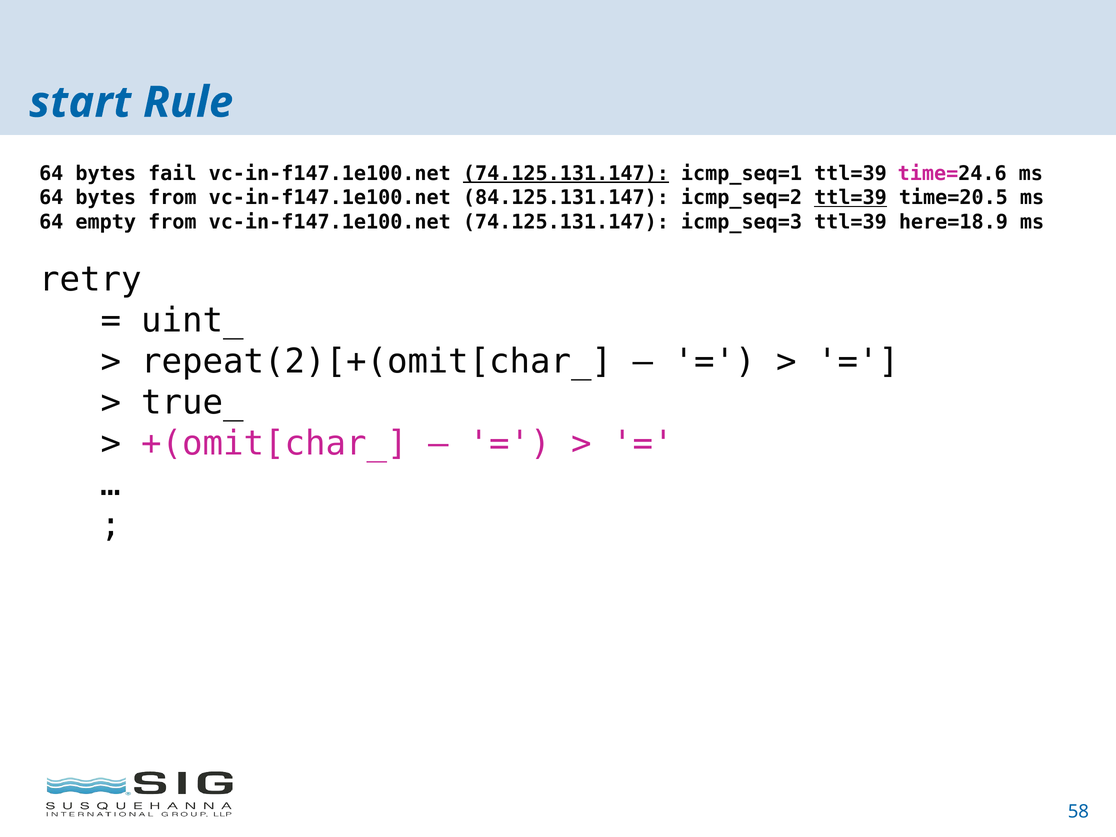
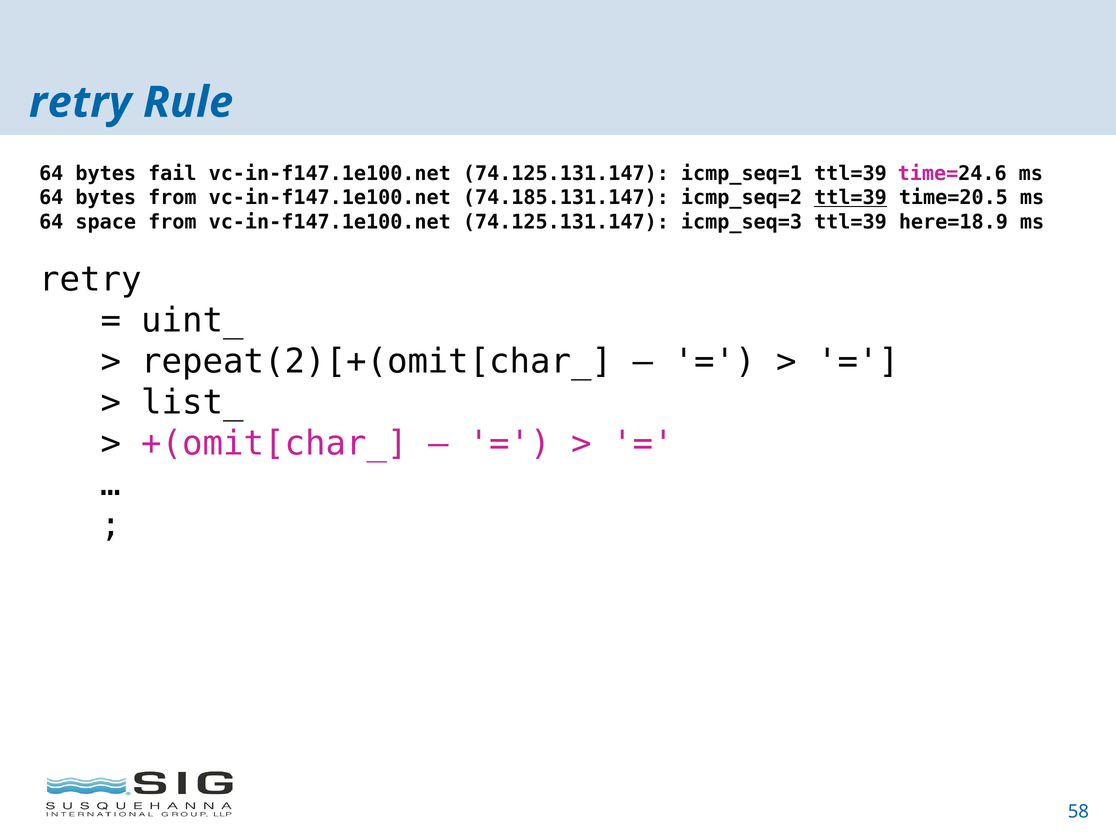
start at (80, 102): start -> retry
74.125.131.147 at (566, 173) underline: present -> none
84.125.131.147: 84.125.131.147 -> 74.185.131.147
empty: empty -> space
true_: true_ -> list_
